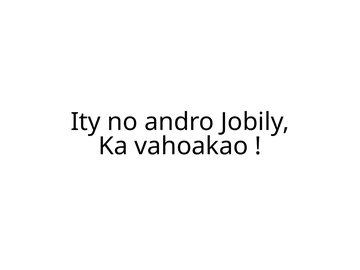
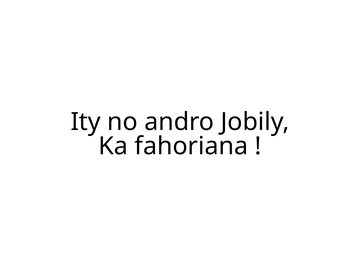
vahoakao: vahoakao -> fahoriana
